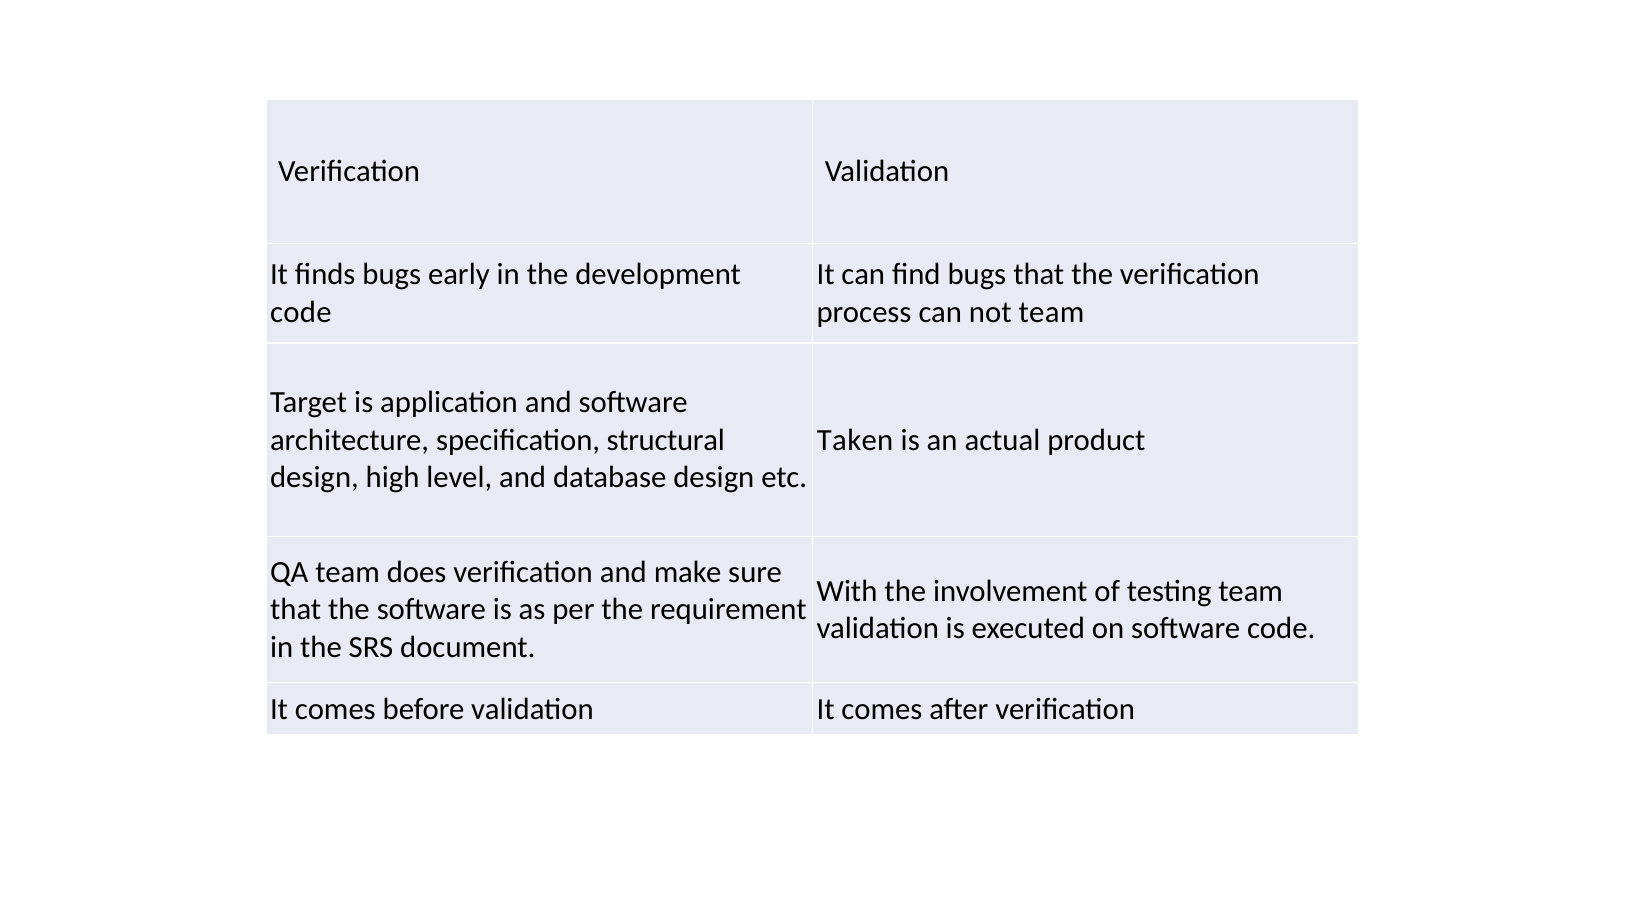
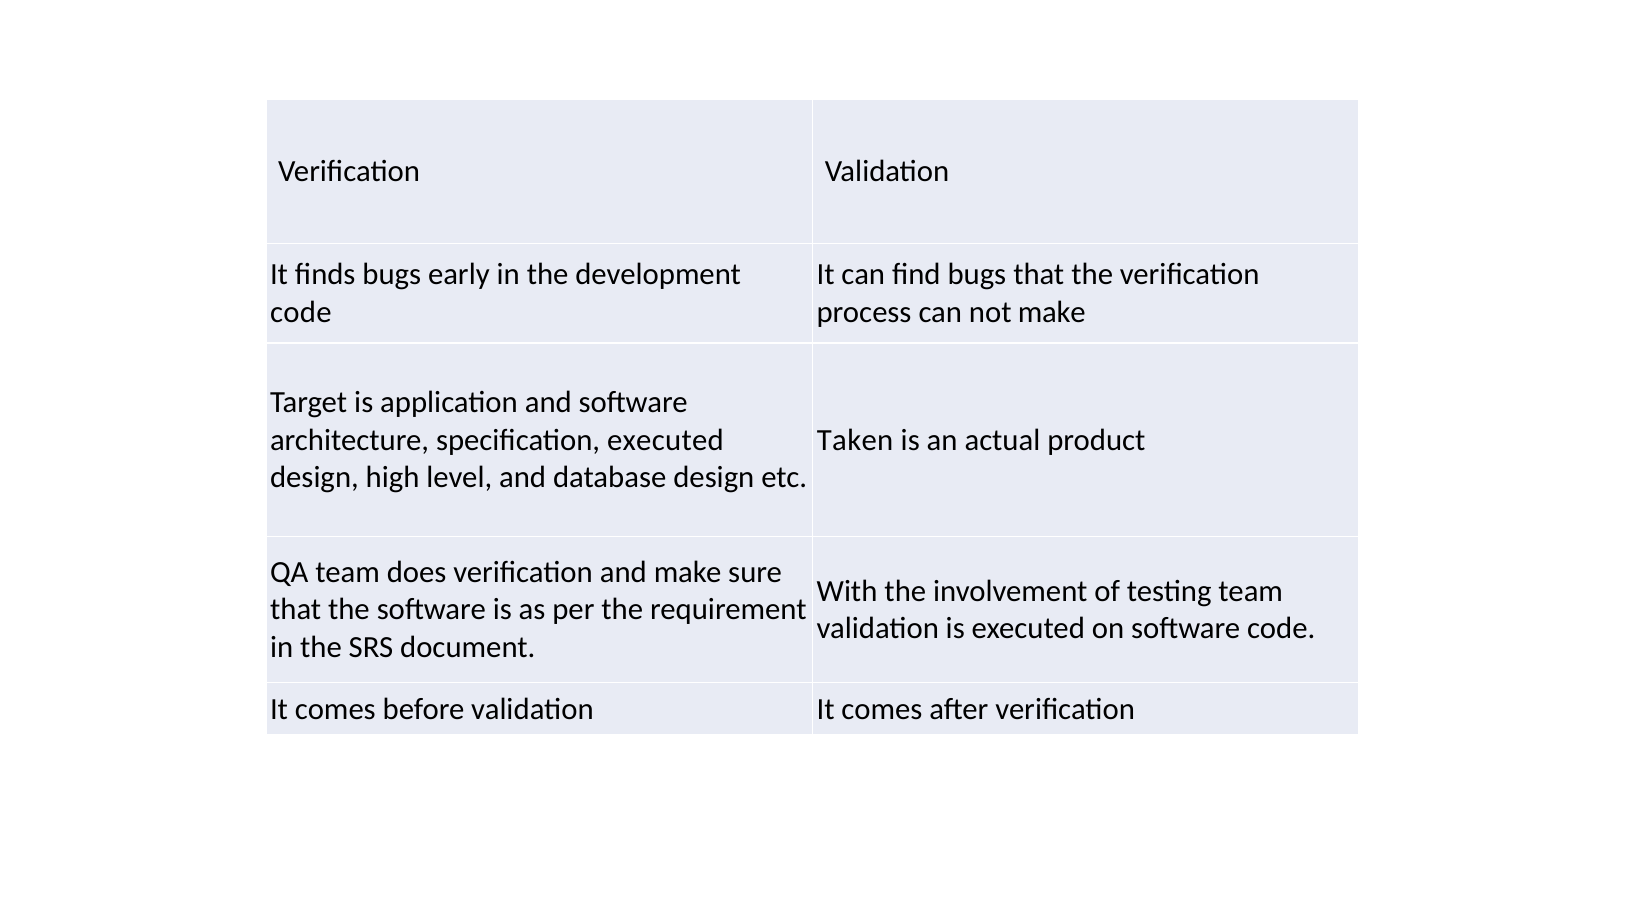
not team: team -> make
specification structural: structural -> executed
